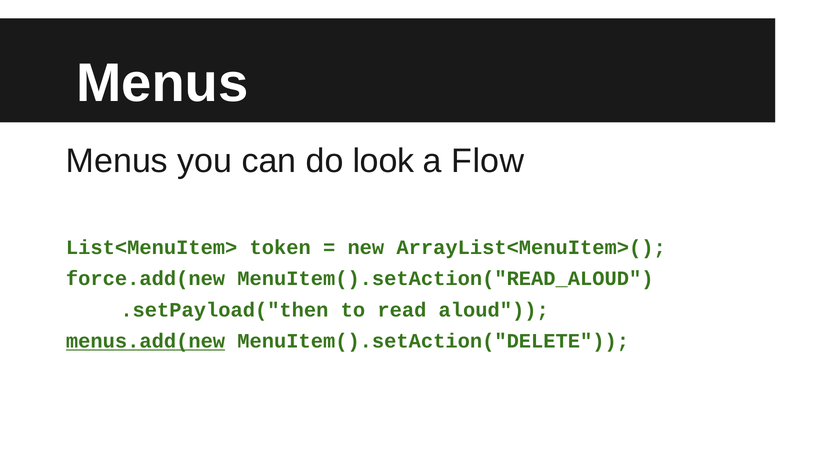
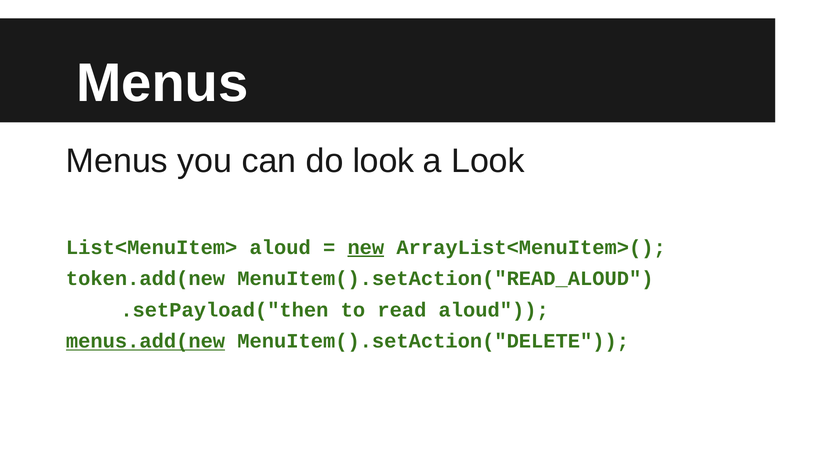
a Flow: Flow -> Look
List<MenuItem> token: token -> aloud
new underline: none -> present
force.add(new: force.add(new -> token.add(new
